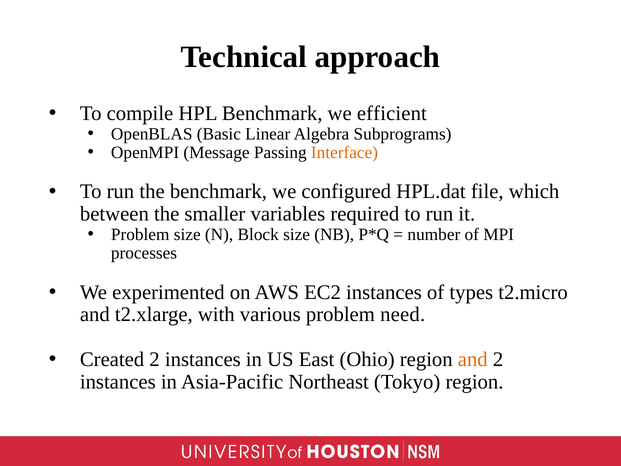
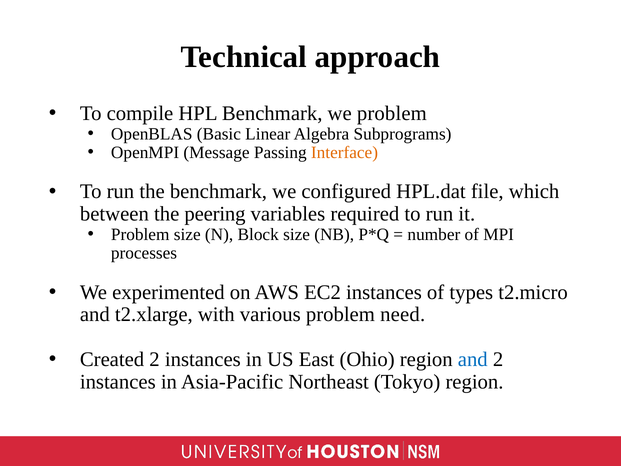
we efficient: efficient -> problem
smaller: smaller -> peering
and at (473, 359) colour: orange -> blue
